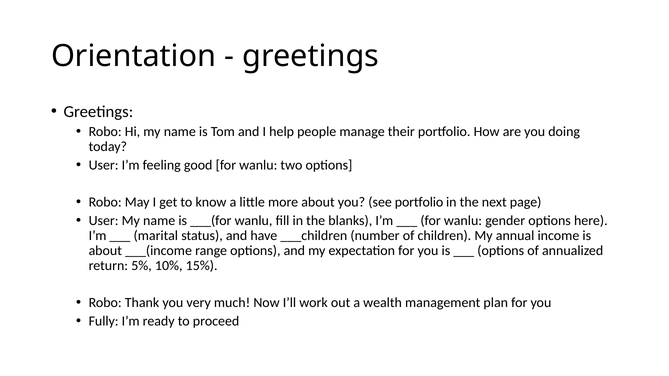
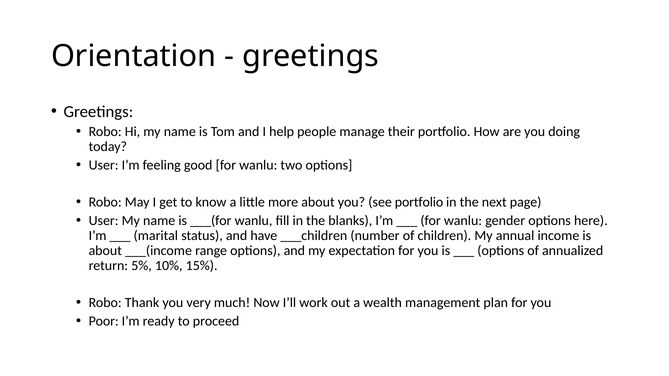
Fully: Fully -> Poor
